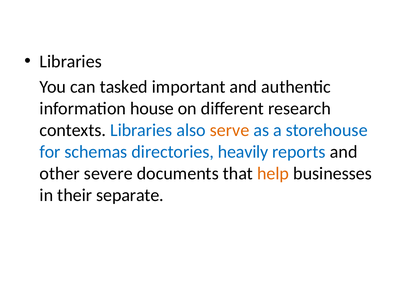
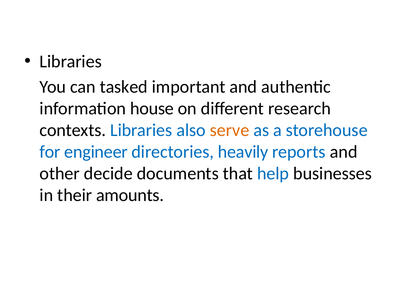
schemas: schemas -> engineer
severe: severe -> decide
help colour: orange -> blue
separate: separate -> amounts
